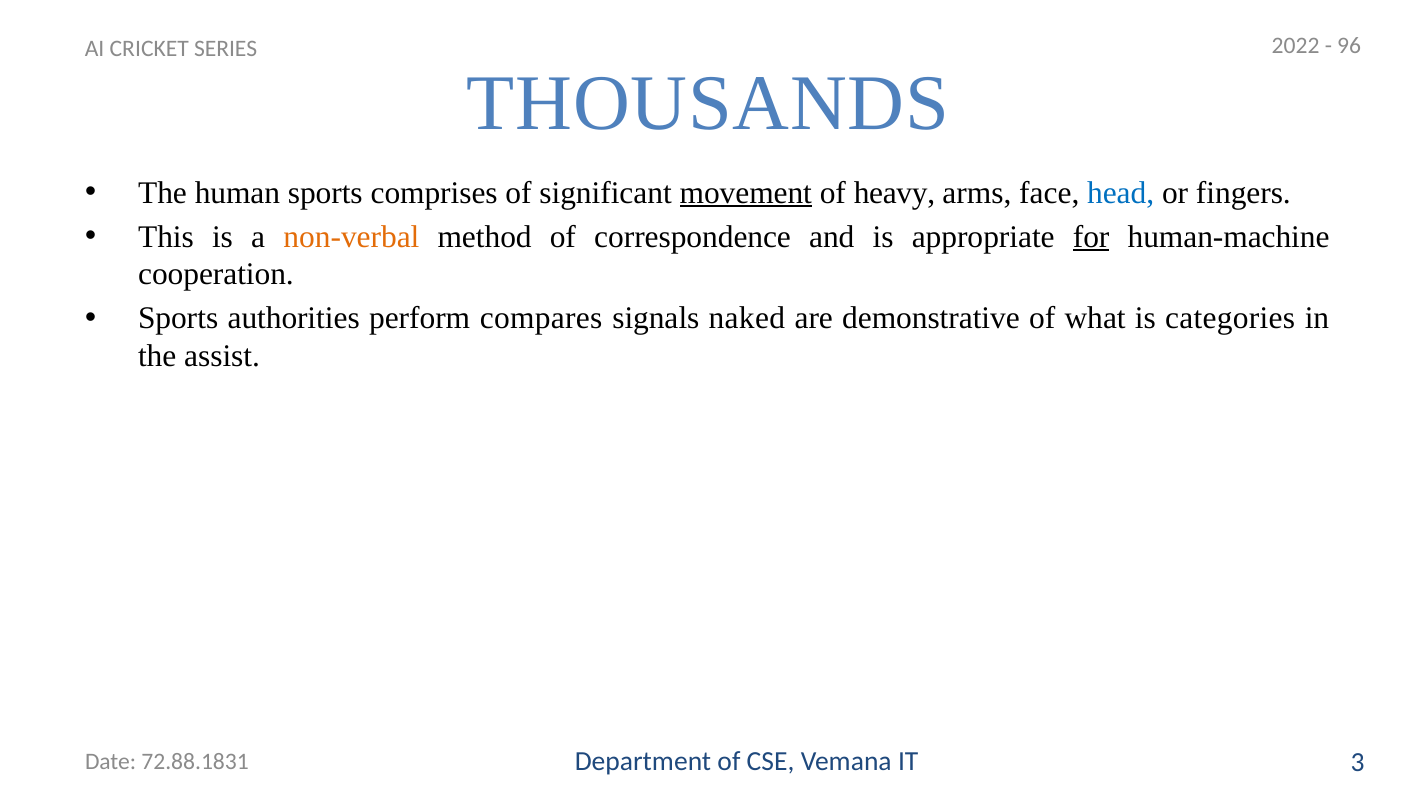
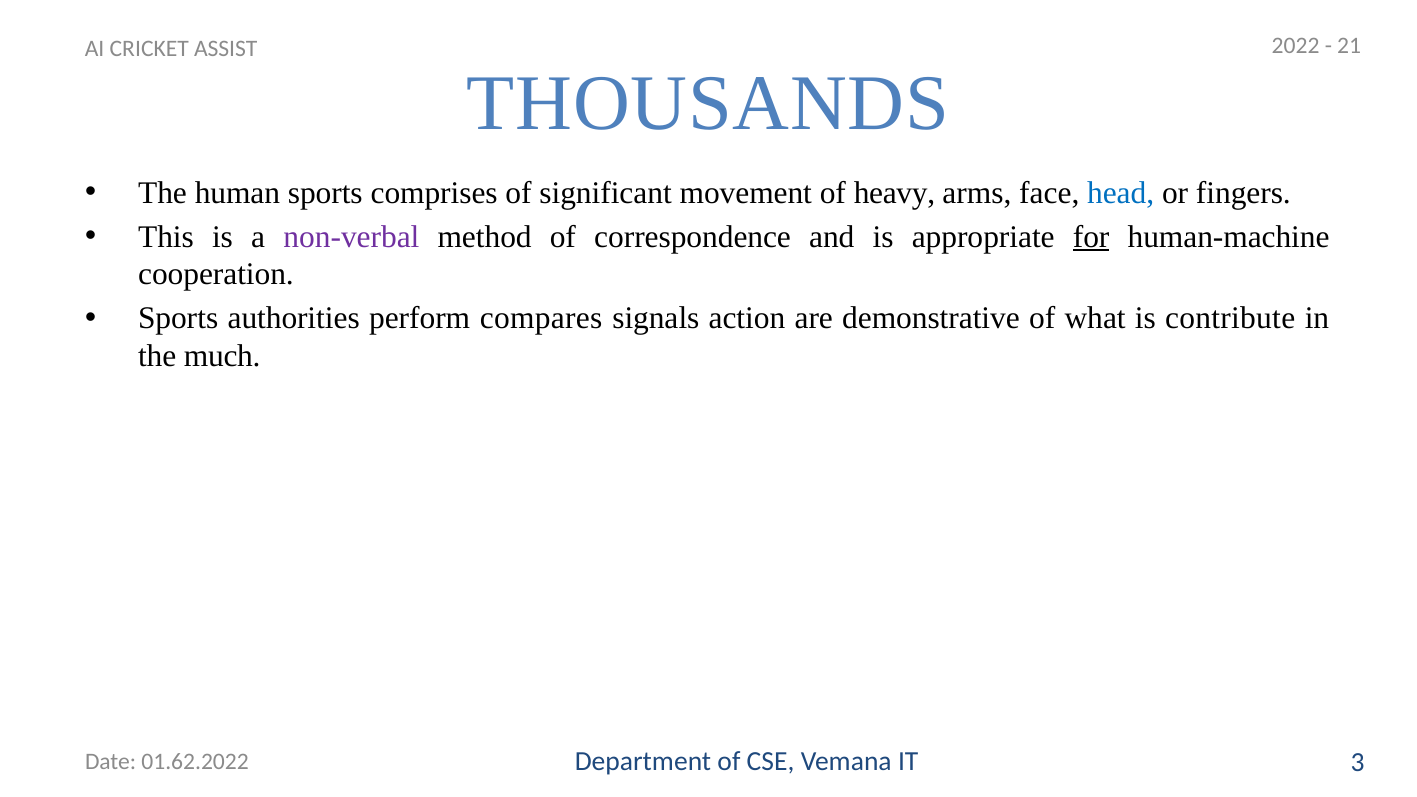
96: 96 -> 21
SERIES: SERIES -> ASSIST
movement underline: present -> none
non-verbal colour: orange -> purple
naked: naked -> action
categories: categories -> contribute
assist: assist -> much
72.88.1831: 72.88.1831 -> 01.62.2022
